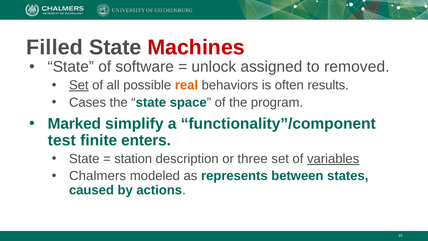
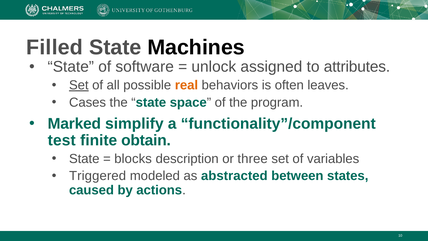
Machines colour: red -> black
removed: removed -> attributes
results: results -> leaves
enters: enters -> obtain
station: station -> blocks
variables underline: present -> none
Chalmers: Chalmers -> Triggered
represents: represents -> abstracted
